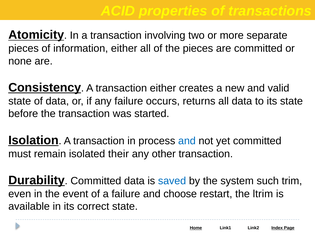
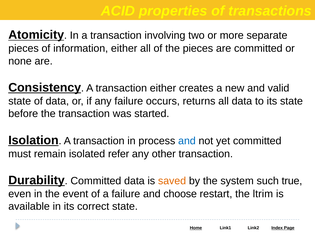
their: their -> refer
saved colour: blue -> orange
trim: trim -> true
